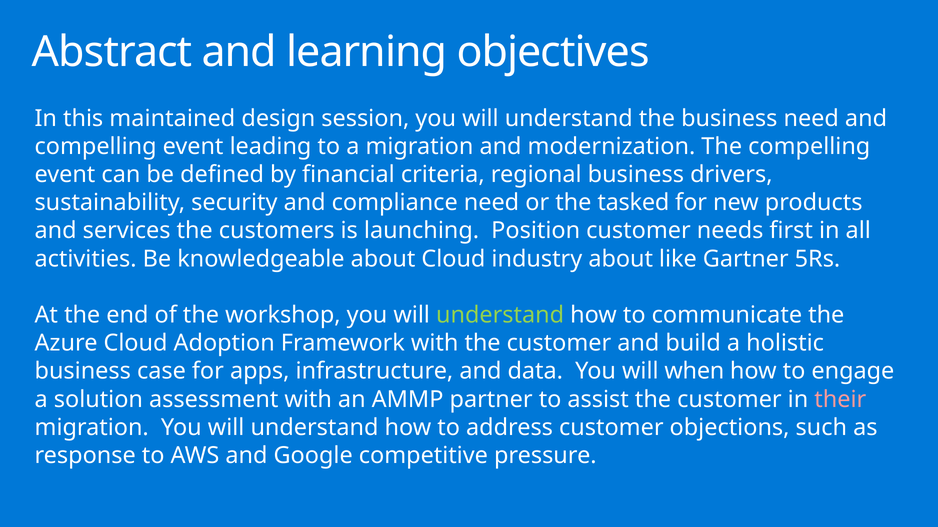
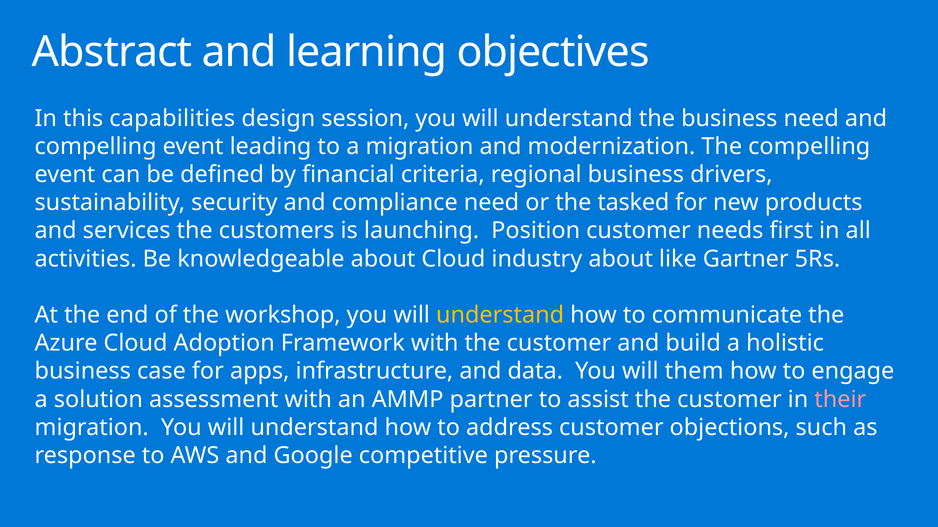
maintained: maintained -> capabilities
understand at (500, 315) colour: light green -> yellow
when: when -> them
